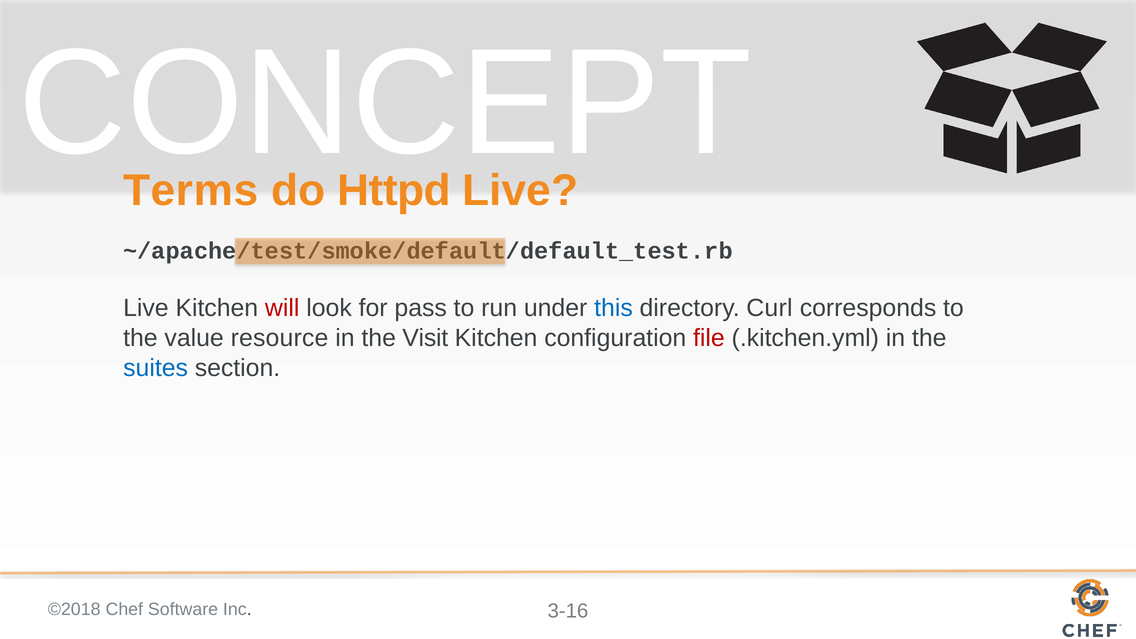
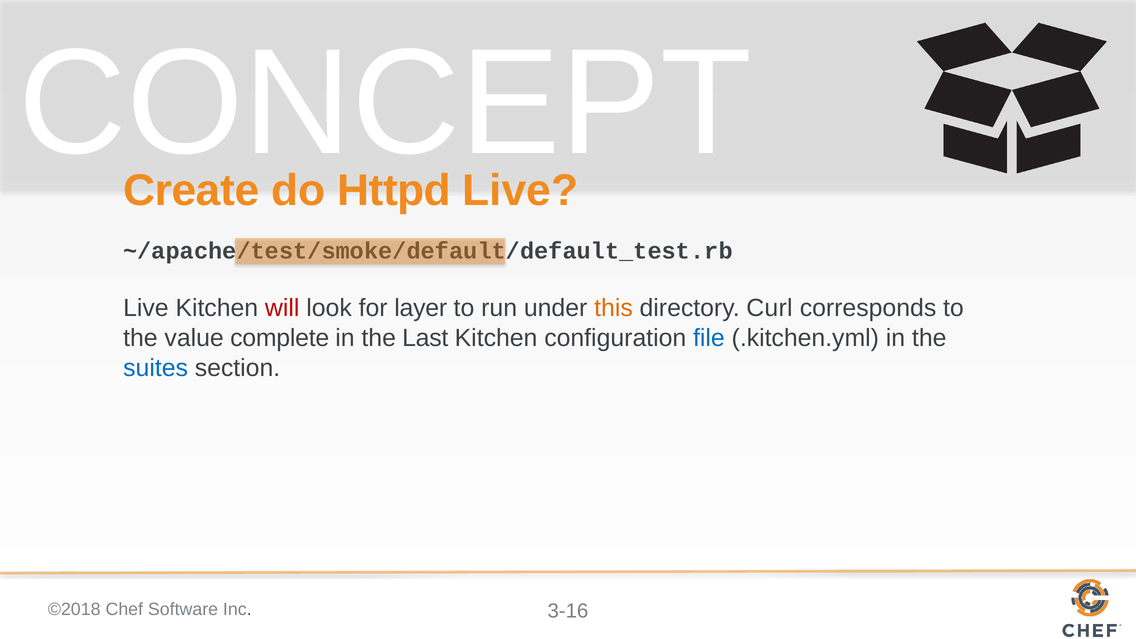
Terms: Terms -> Create
pass: pass -> layer
this colour: blue -> orange
resource: resource -> complete
Visit: Visit -> Last
file colour: red -> blue
